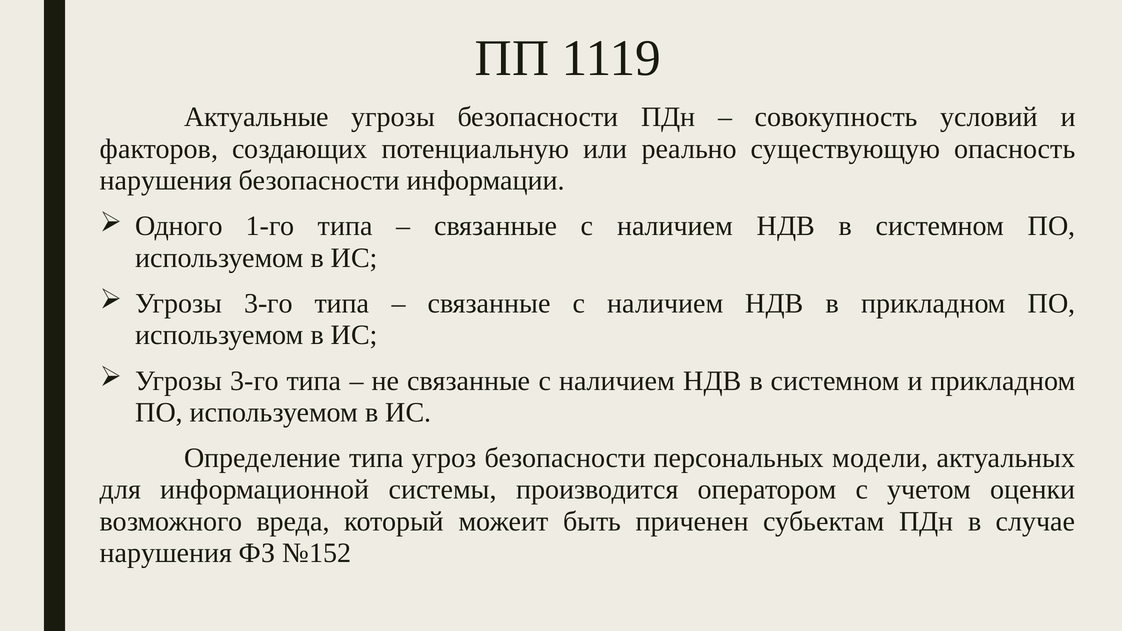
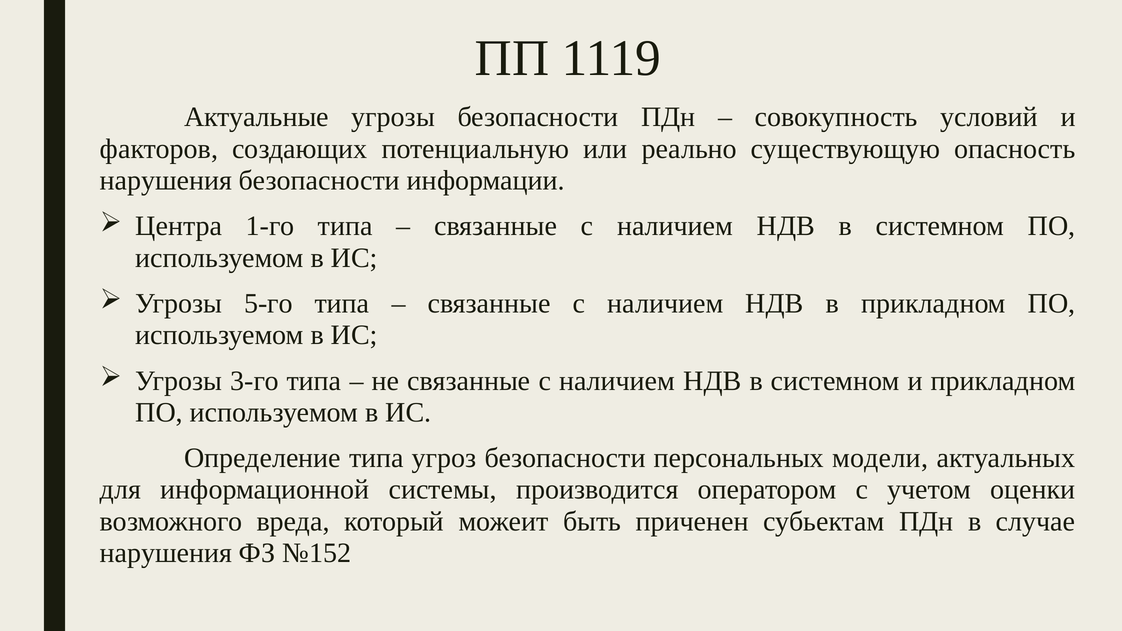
Одного: Одного -> Центра
3-го at (268, 304): 3-го -> 5-го
